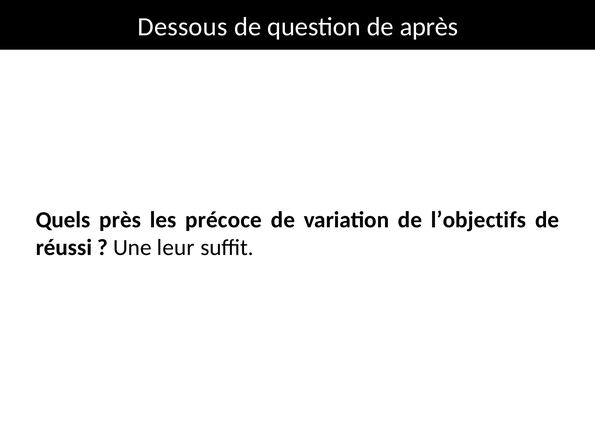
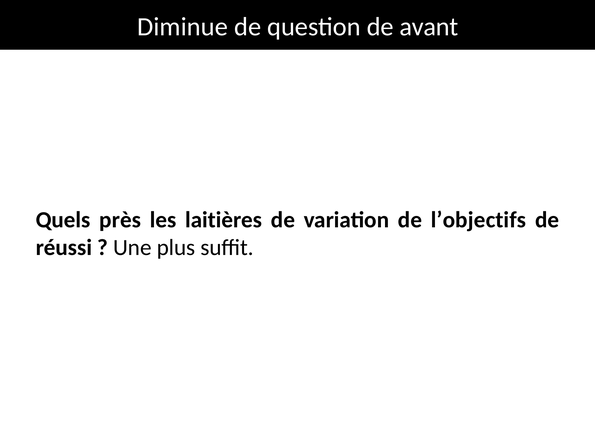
Dessous: Dessous -> Diminue
après: après -> avant
précoce: précoce -> laitières
leur: leur -> plus
